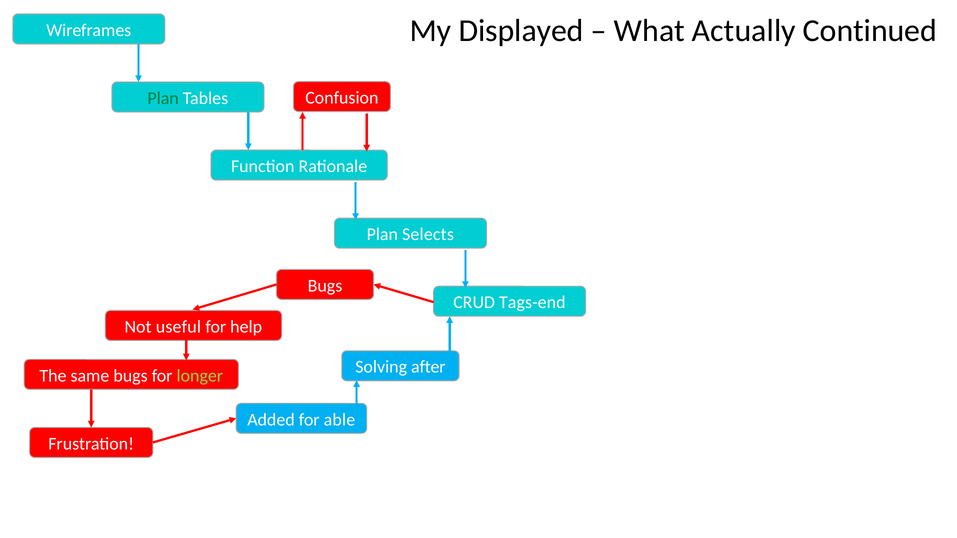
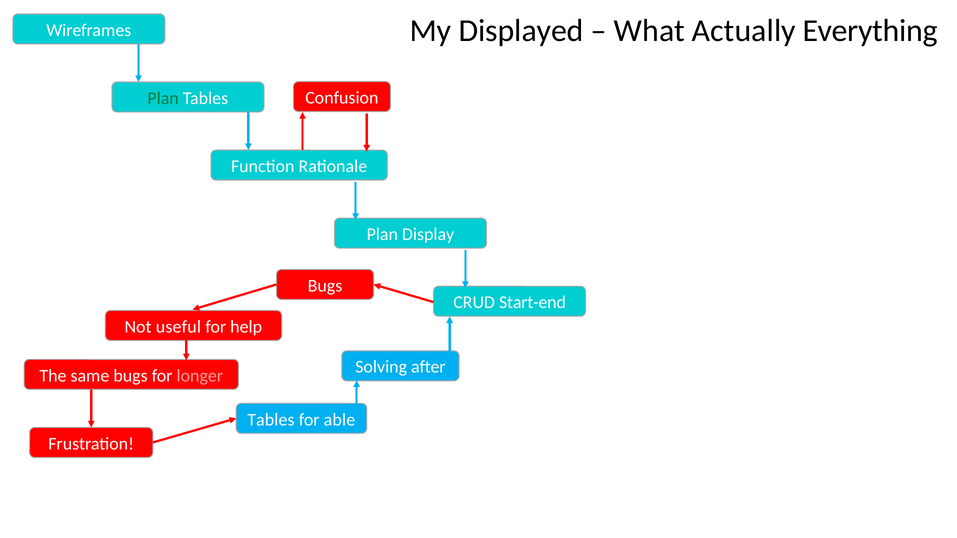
Continued: Continued -> Everything
Selects: Selects -> Display
Tags-end: Tags-end -> Start-end
longer colour: light green -> pink
Added at (271, 420): Added -> Tables
